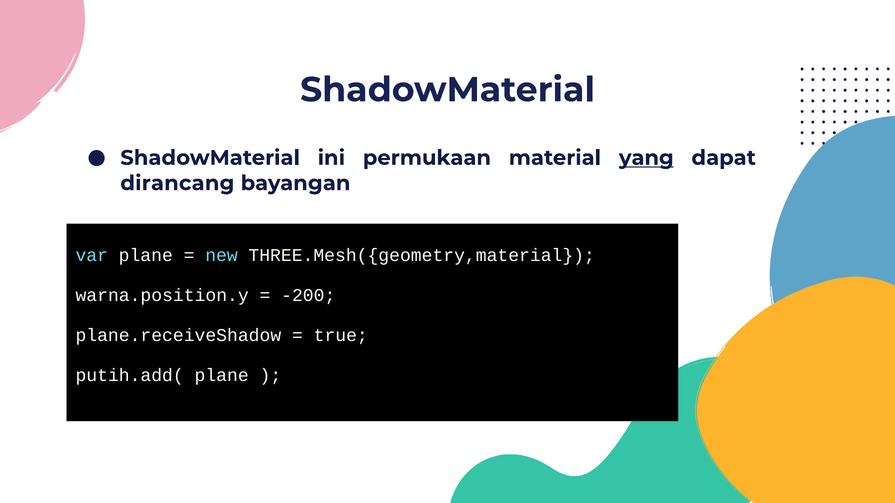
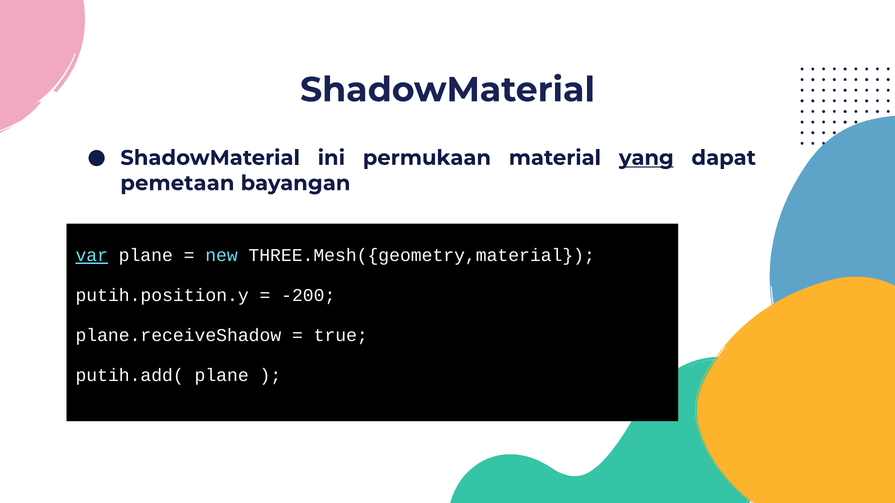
dirancang: dirancang -> pemetaan
var underline: none -> present
warna.position.y: warna.position.y -> putih.position.y
